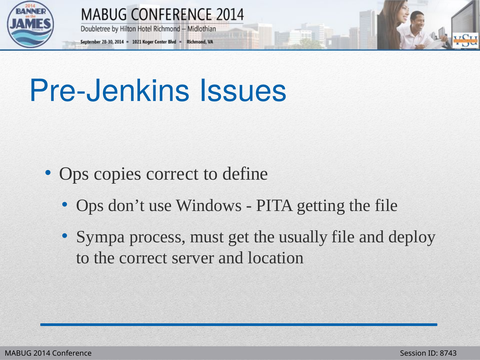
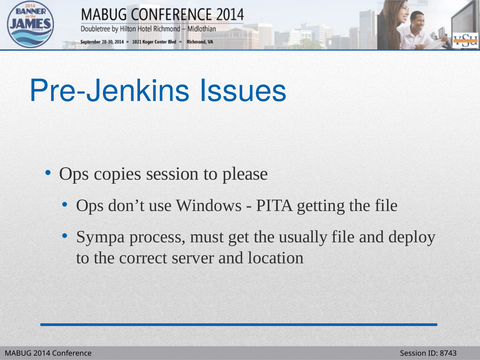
copies correct: correct -> session
define: define -> please
